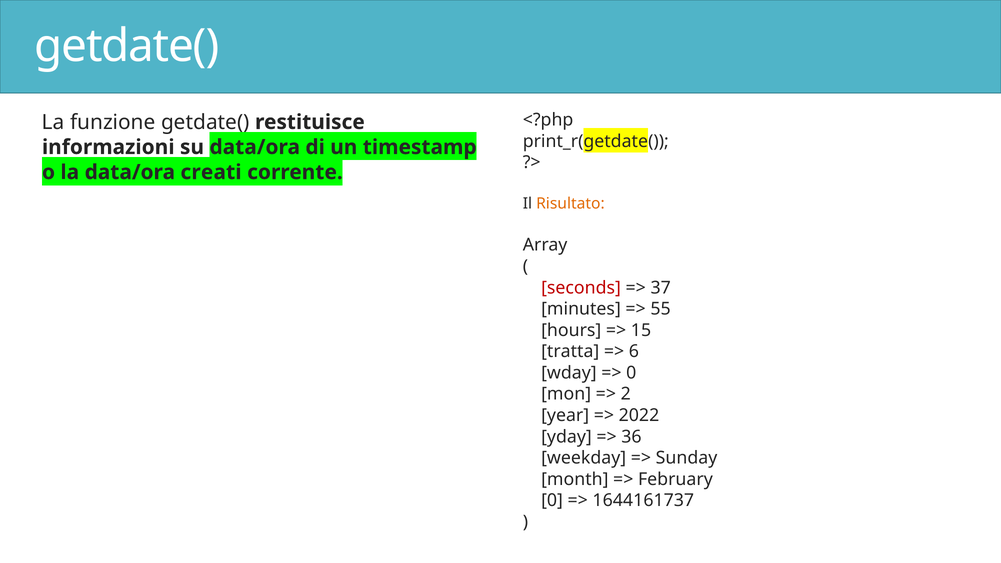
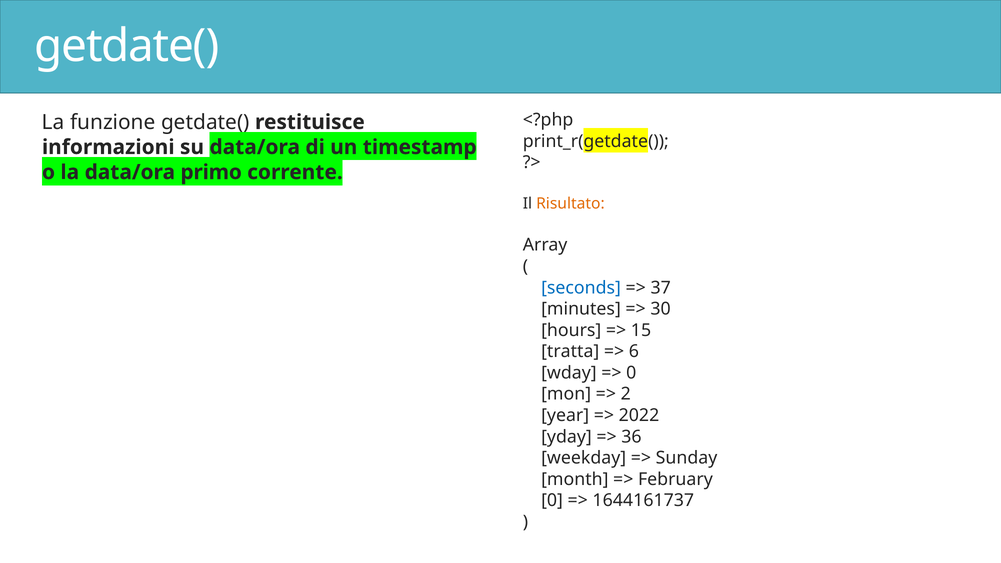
creati: creati -> primo
seconds colour: red -> blue
55: 55 -> 30
